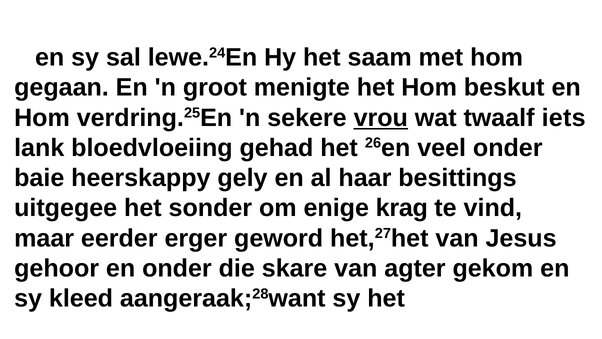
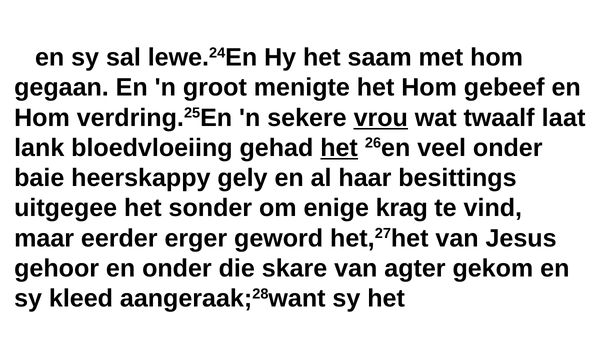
beskut: beskut -> gebeef
iets: iets -> laat
het at (339, 148) underline: none -> present
